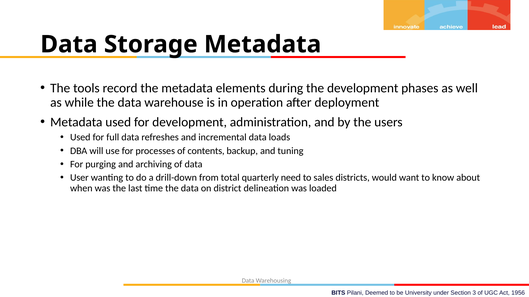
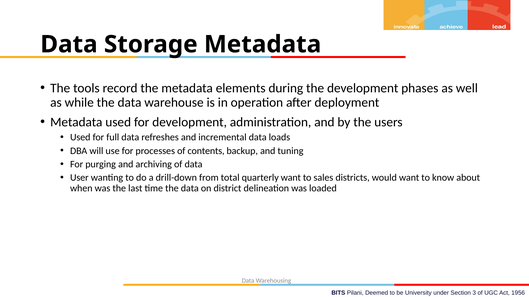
quarterly need: need -> want
